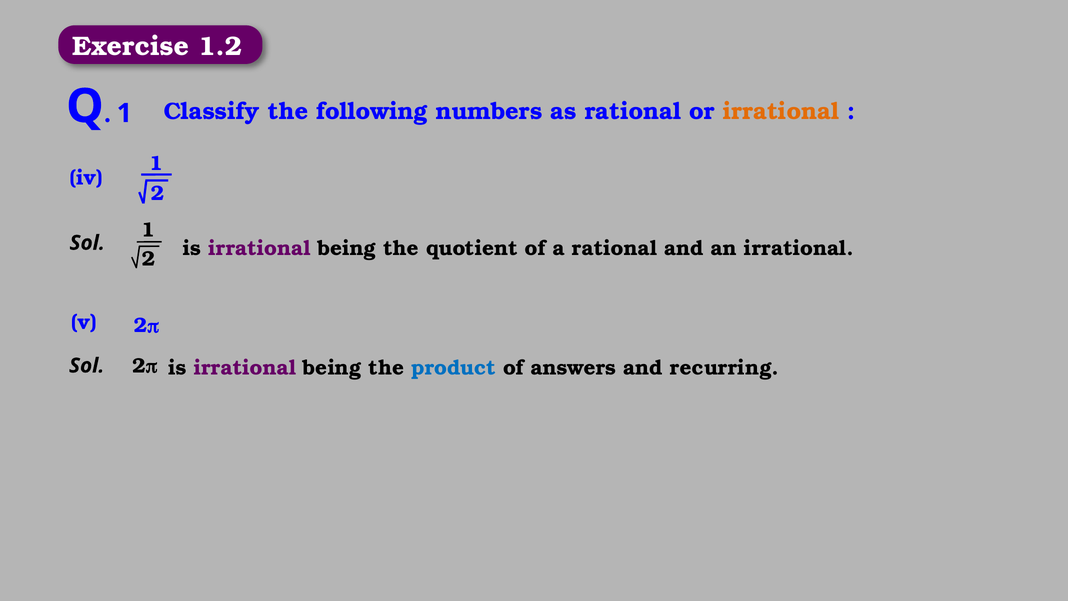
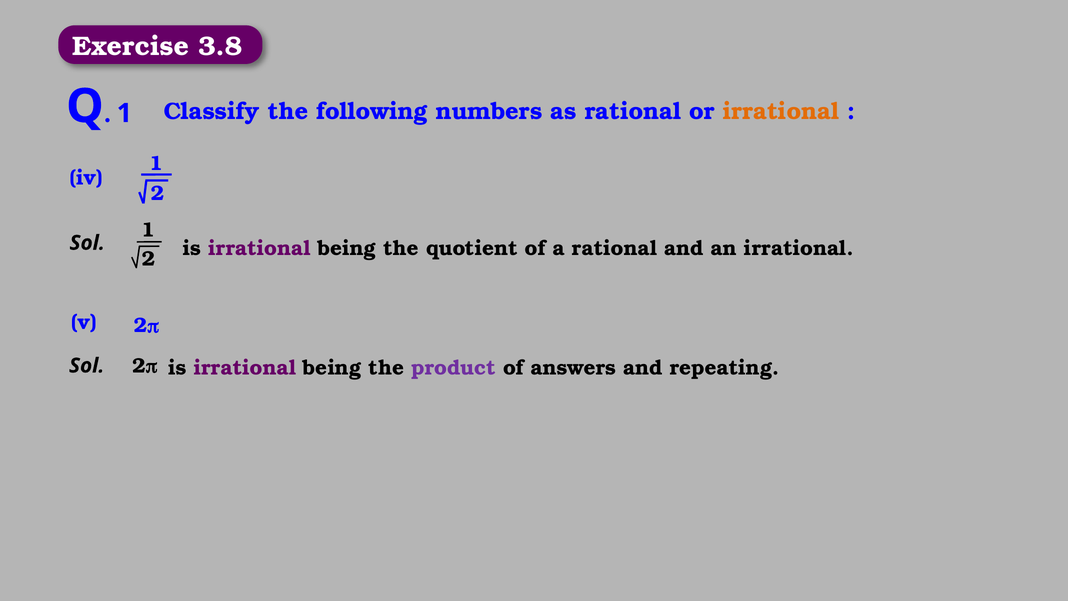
1.2: 1.2 -> 3.8
product colour: blue -> purple
recurring: recurring -> repeating
